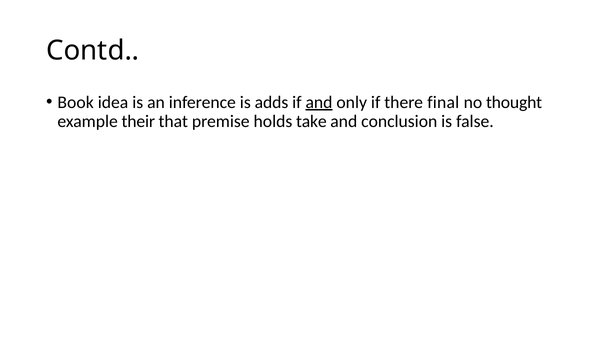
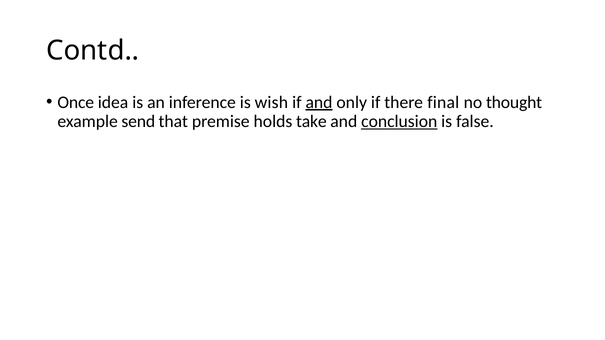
Book: Book -> Once
adds: adds -> wish
their: their -> send
conclusion underline: none -> present
